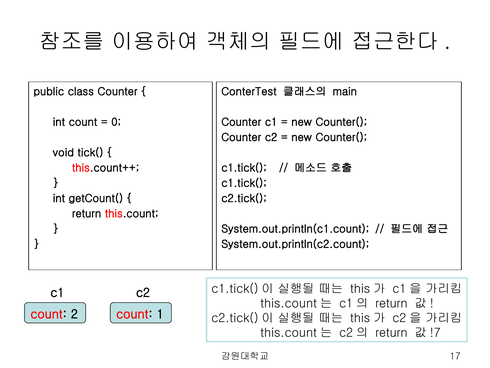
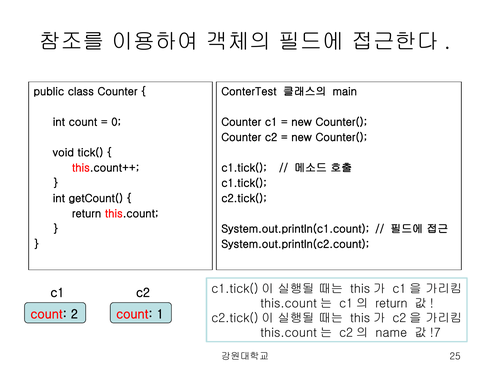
return at (391, 332): return -> name
17: 17 -> 25
